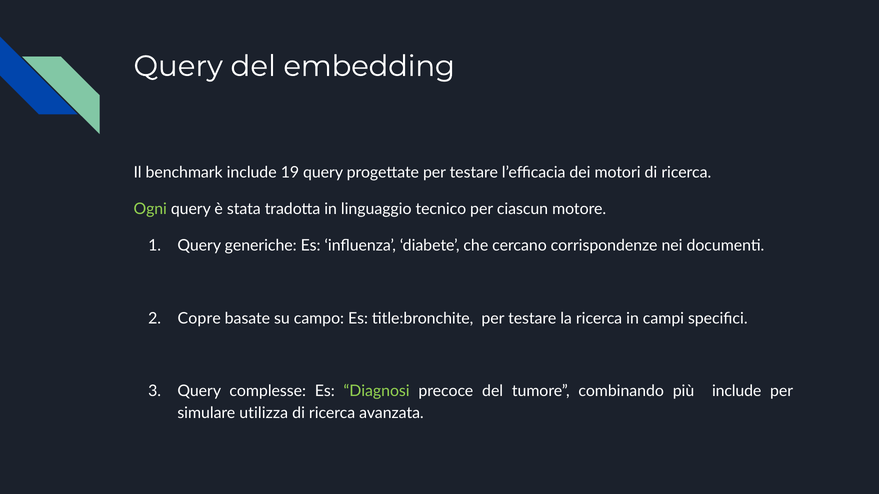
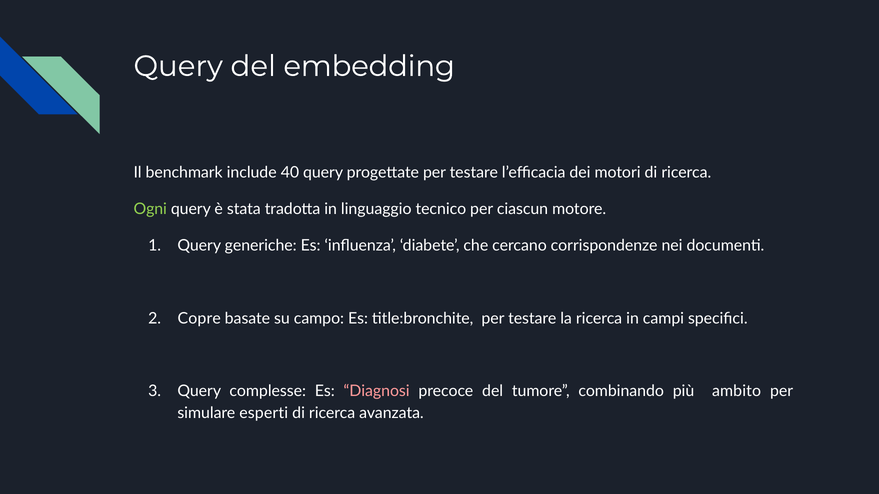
19: 19 -> 40
Diagnosi colour: light green -> pink
più include: include -> ambito
utilizza: utilizza -> esperti
